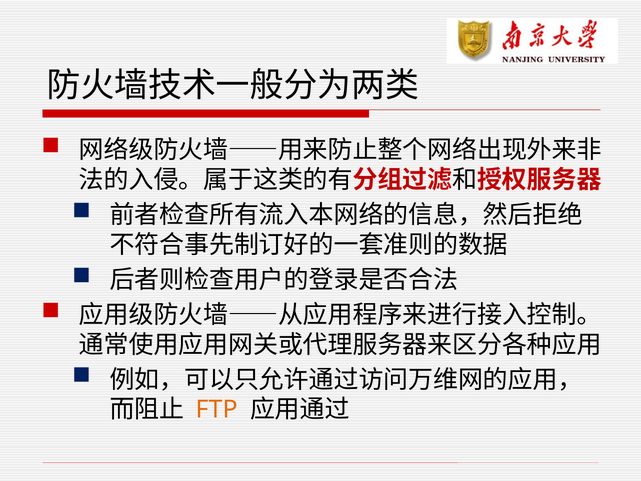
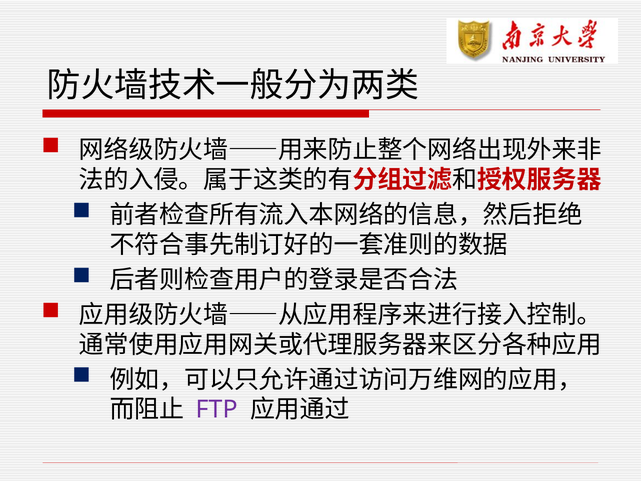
FTP colour: orange -> purple
